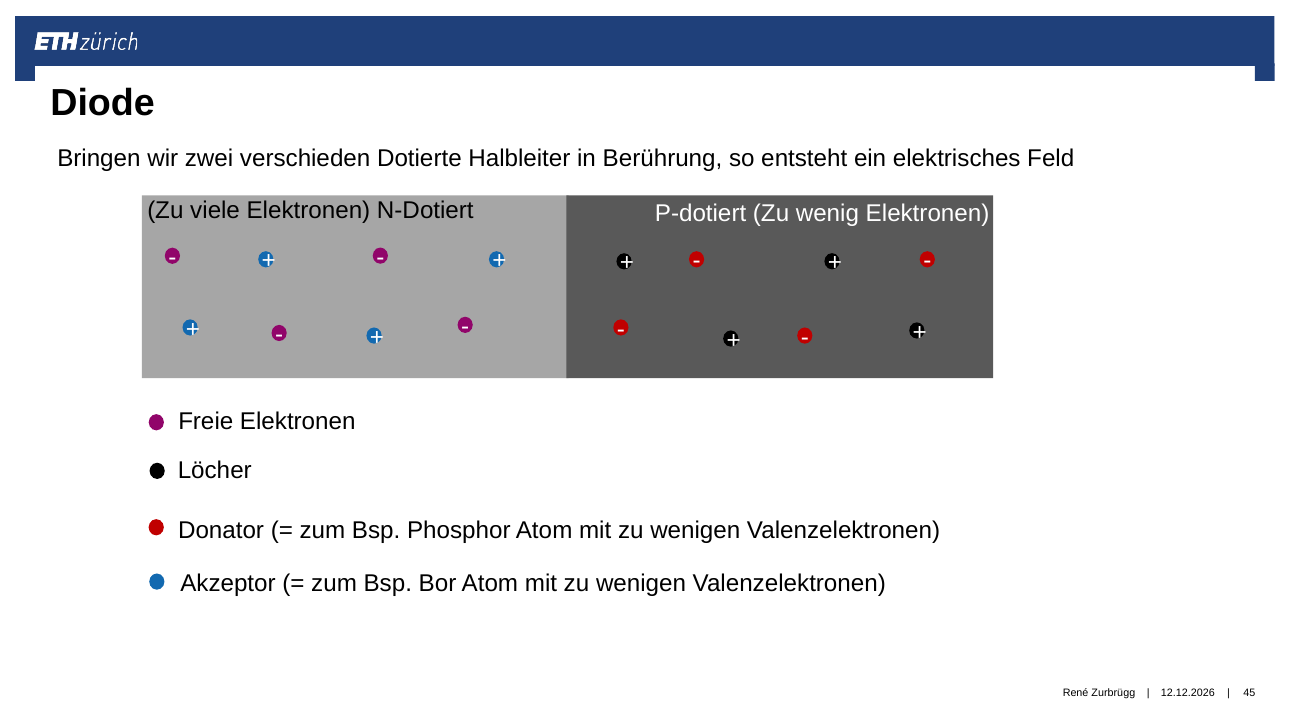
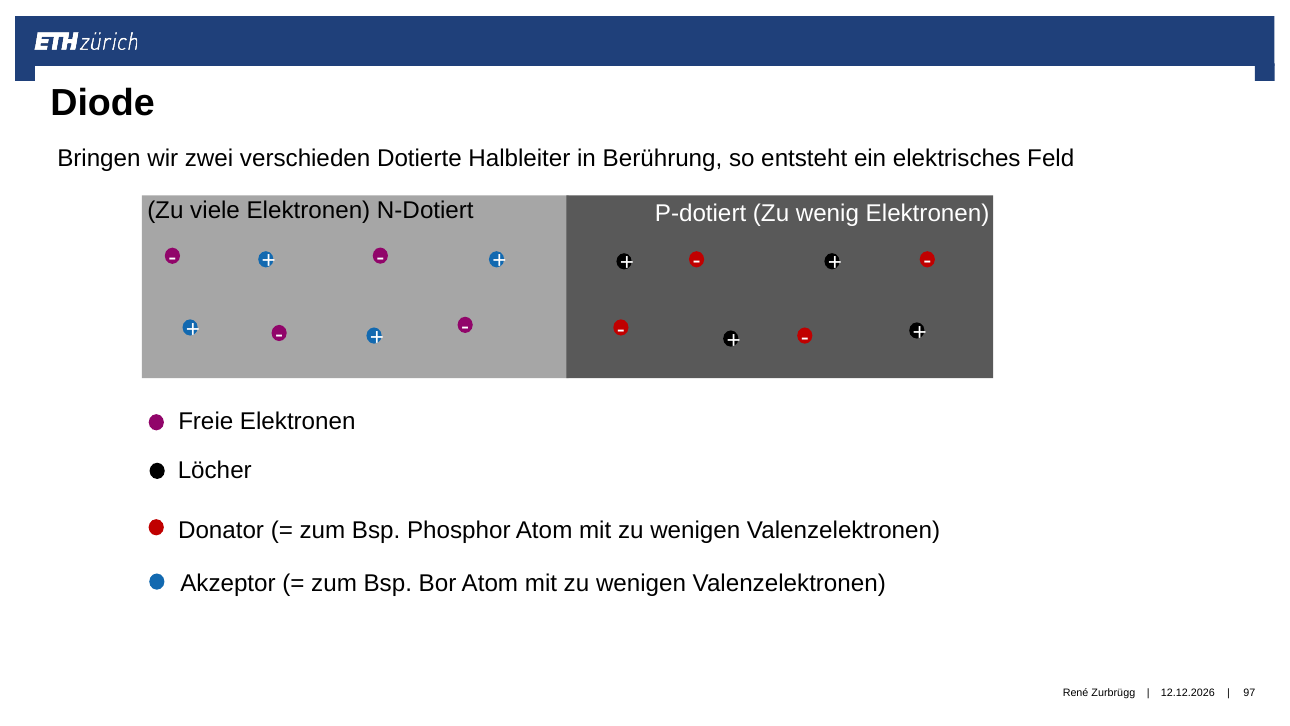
45: 45 -> 97
